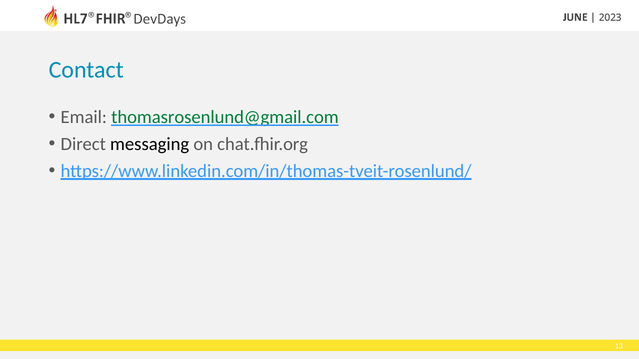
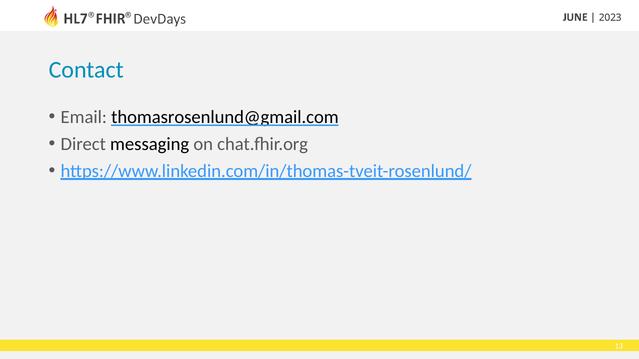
thomasrosenlund@gmail.com colour: green -> black
